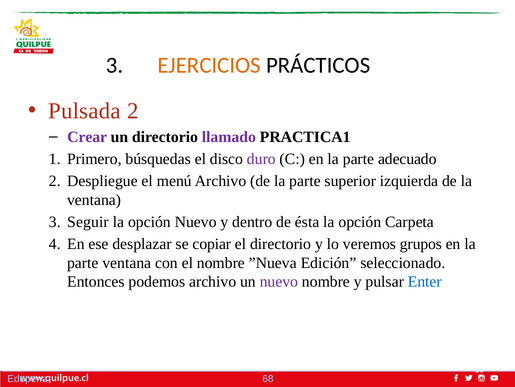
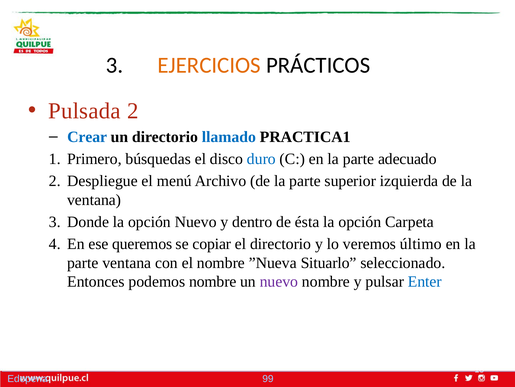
Crear colour: purple -> blue
llamado colour: purple -> blue
duro colour: purple -> blue
Seguir: Seguir -> Donde
desplazar: desplazar -> queremos
grupos: grupos -> último
Edición: Edición -> Situarlo
podemos archivo: archivo -> nombre
68: 68 -> 99
